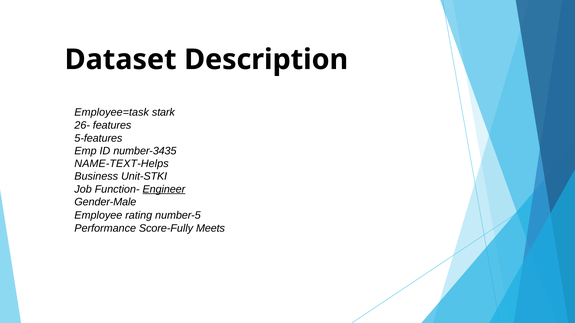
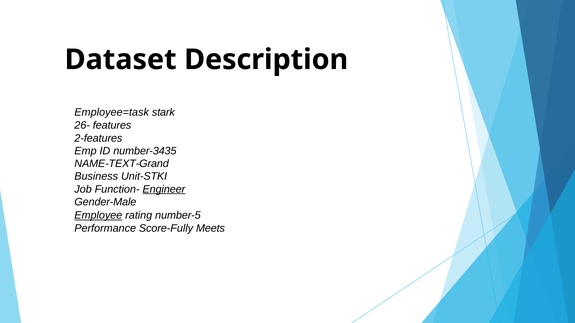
5-features: 5-features -> 2-features
NAME-TEXT-Helps: NAME-TEXT-Helps -> NAME-TEXT-Grand
Employee underline: none -> present
